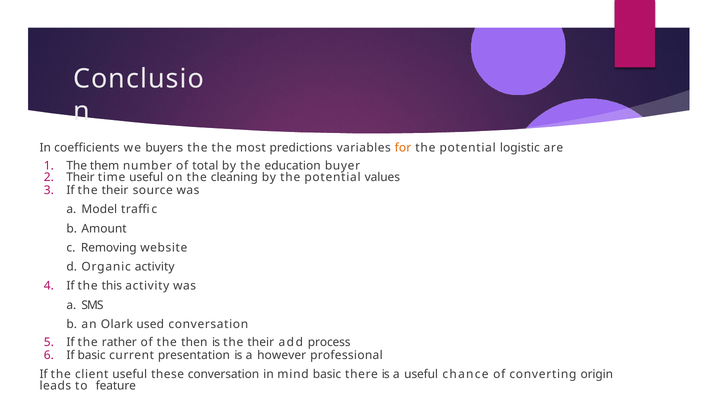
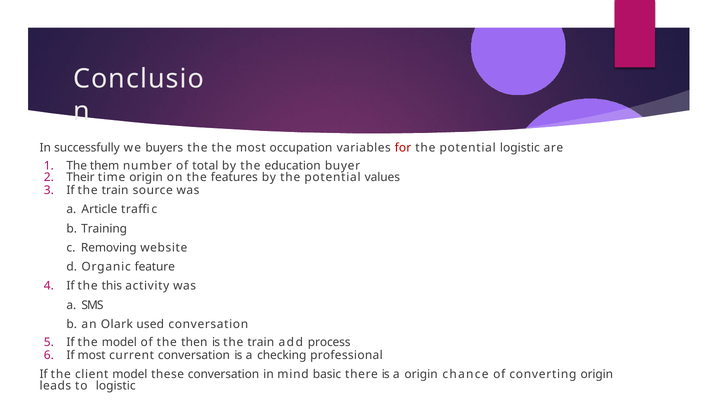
coefficients: coefficients -> successfully
predictions: predictions -> occupation
for colour: orange -> red
time useful: useful -> origin
cleaning: cleaning -> features
If the their: their -> train
Model: Model -> Article
Amount: Amount -> Training
Organic activity: activity -> feature
the rather: rather -> model
is the their: their -> train
If basic: basic -> most
current presentation: presentation -> conversation
however: however -> checking
client useful: useful -> model
a useful: useful -> origin
to feature: feature -> logistic
